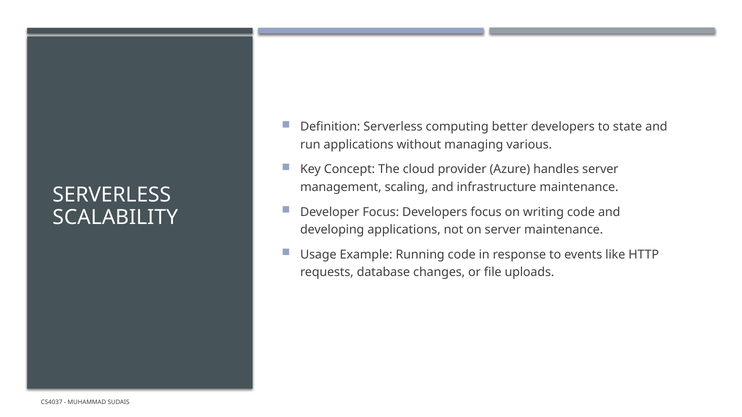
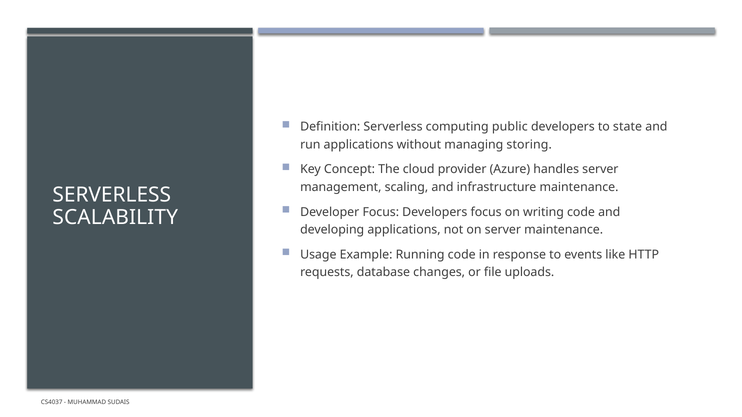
better: better -> public
various: various -> storing
